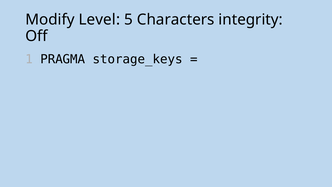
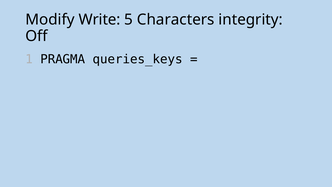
Level: Level -> Write
storage_keys: storage_keys -> queries_keys
